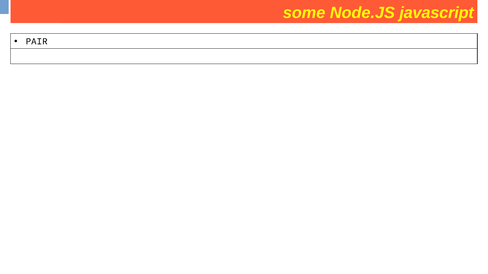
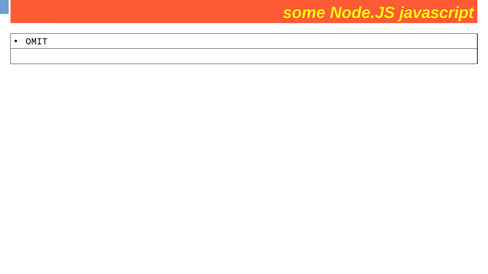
PAIR: PAIR -> OMIT
